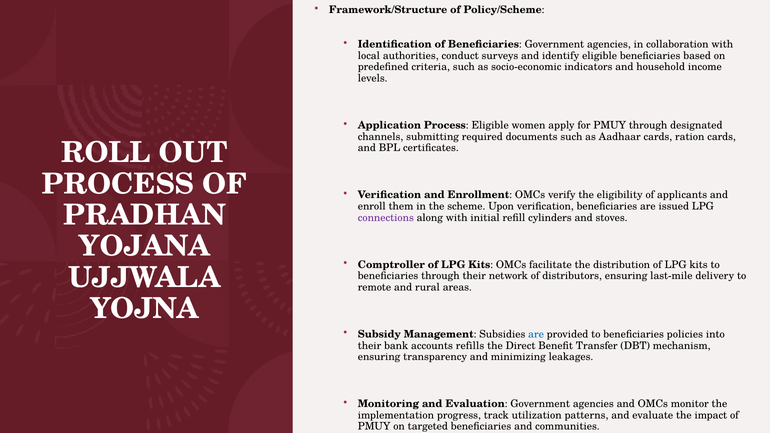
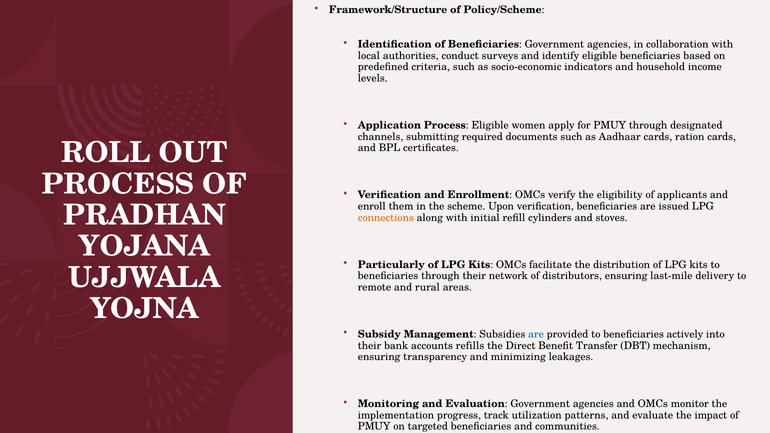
connections colour: purple -> orange
Comptroller: Comptroller -> Particularly
policies: policies -> actively
